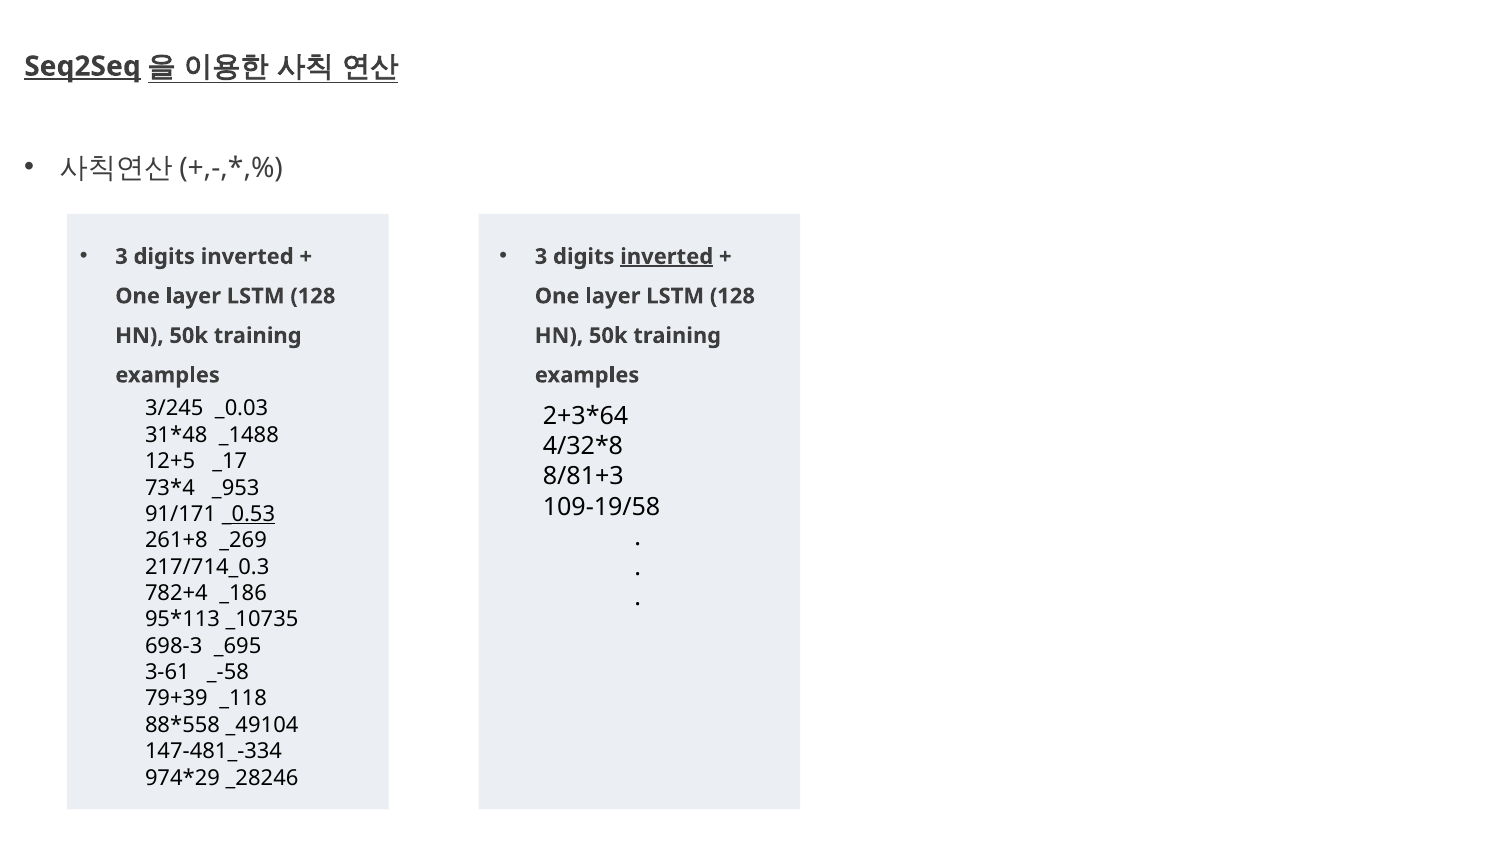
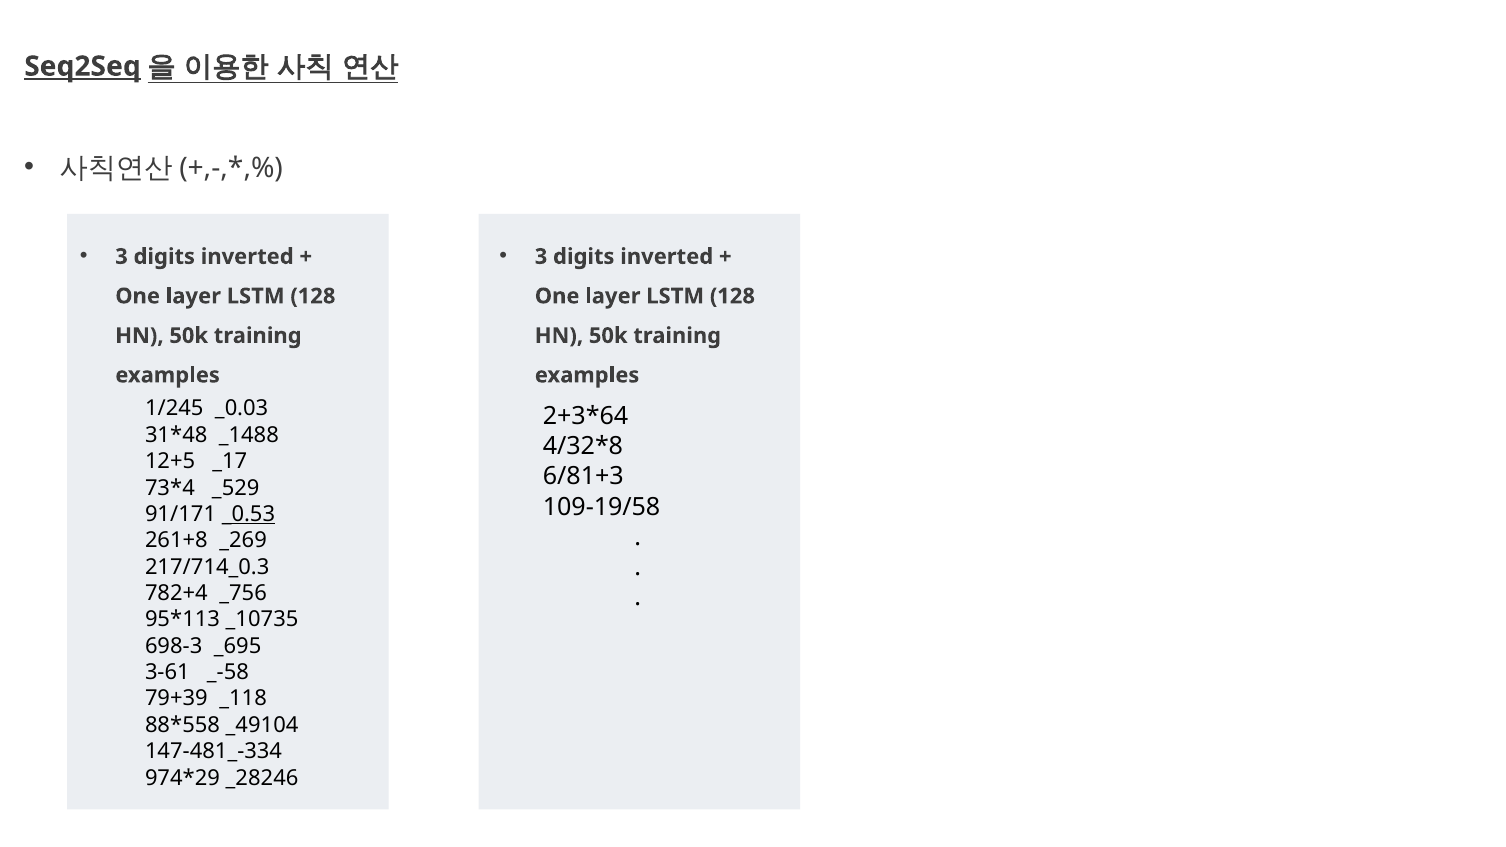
inverted at (667, 257) underline: present -> none
3/245: 3/245 -> 1/245
8/81+3: 8/81+3 -> 6/81+3
_953: _953 -> _529
_186: _186 -> _756
